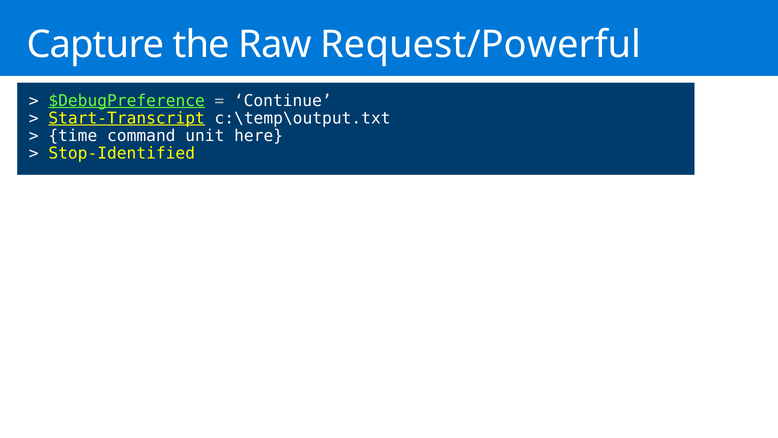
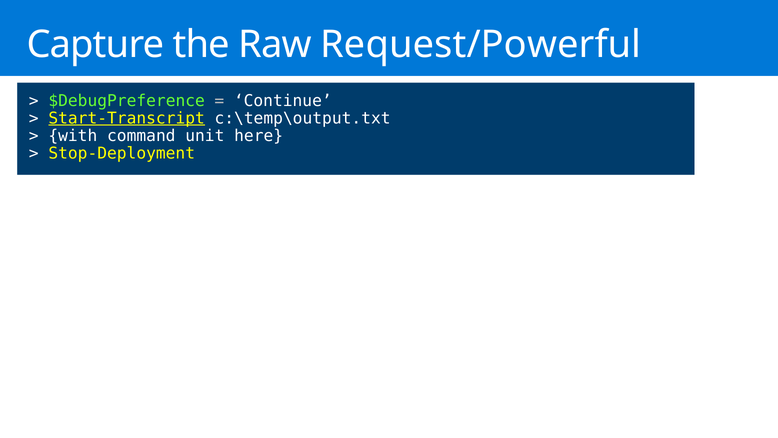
$DebugPreference underline: present -> none
time: time -> with
Stop-Identified: Stop-Identified -> Stop-Deployment
